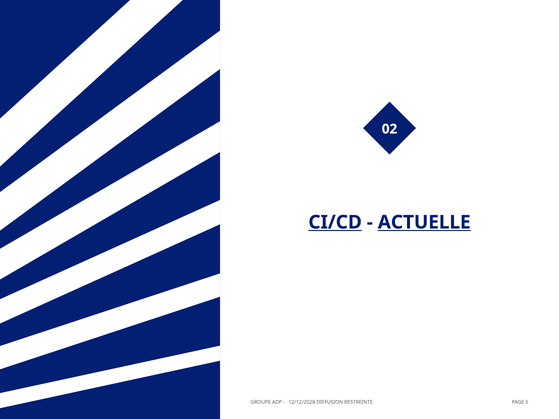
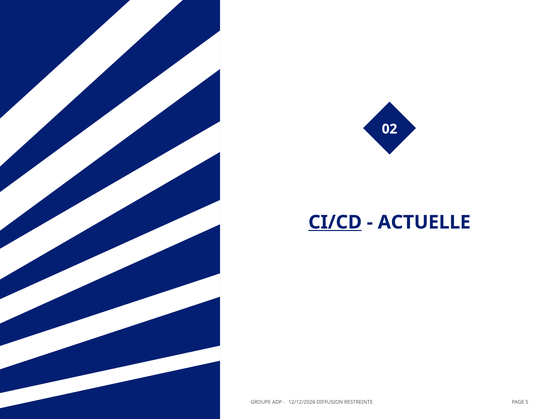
ACTUELLE underline: present -> none
